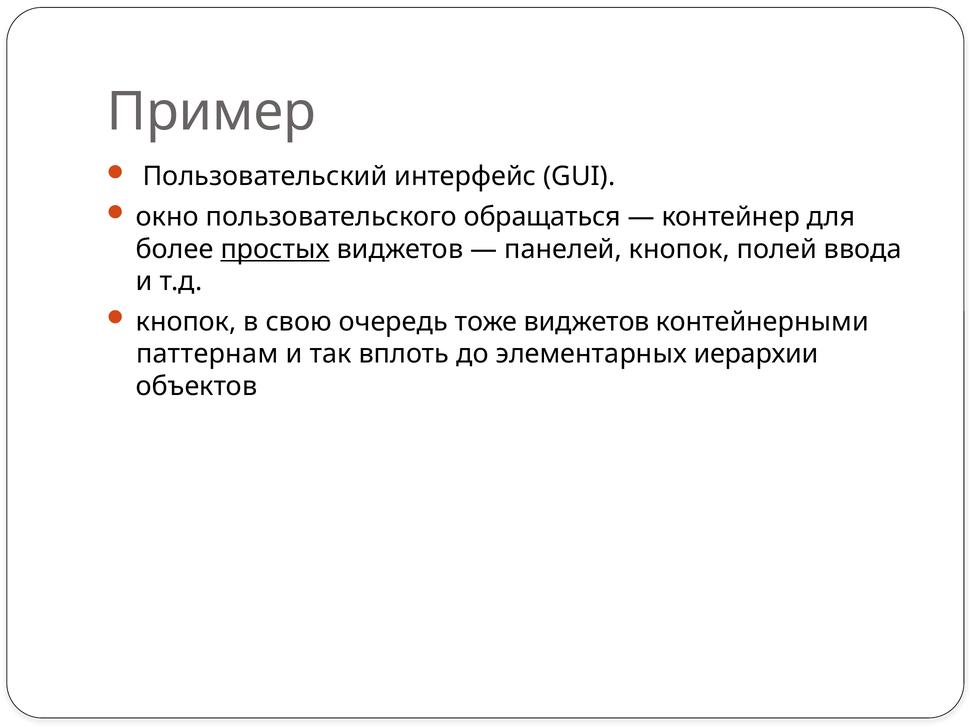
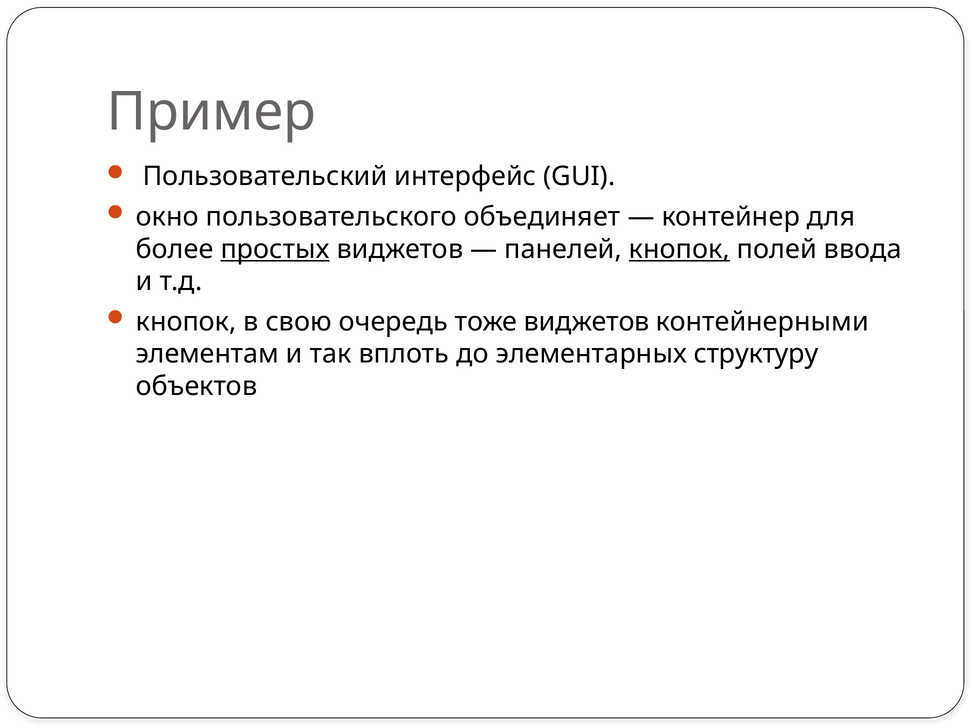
обращаться: обращаться -> объединяет
кнопок at (679, 249) underline: none -> present
паттернам: паттернам -> элементам
иерархии: иерархии -> структуру
